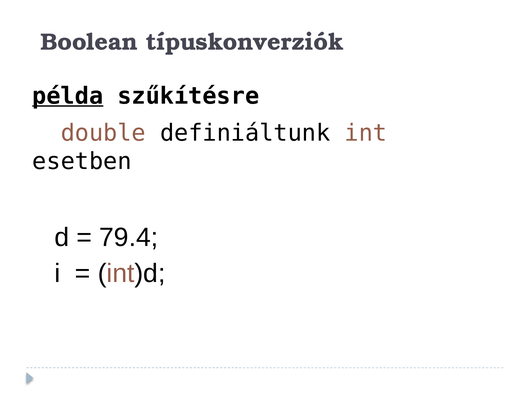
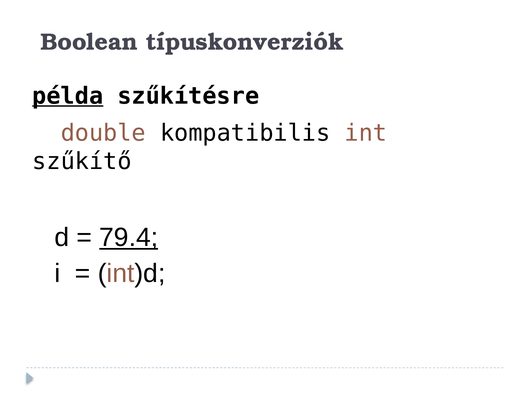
definiáltunk: definiáltunk -> kompatibilis
esetben: esetben -> szűkítő
79.4 underline: none -> present
